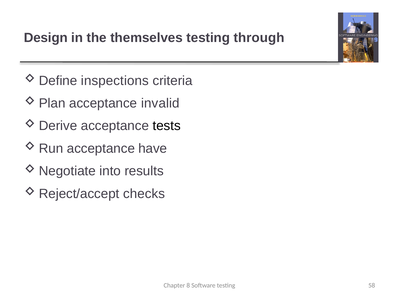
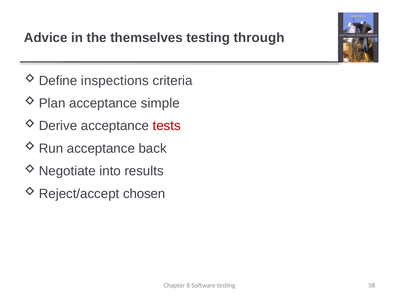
Design: Design -> Advice
invalid: invalid -> simple
tests colour: black -> red
have: have -> back
checks: checks -> chosen
